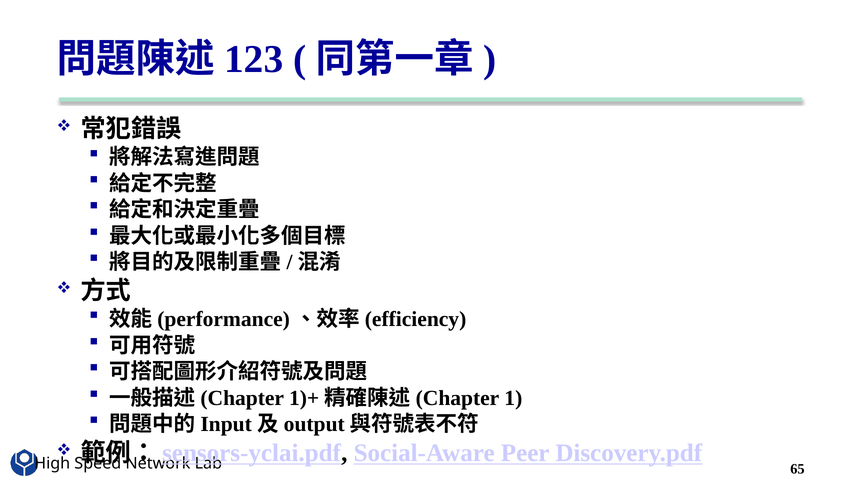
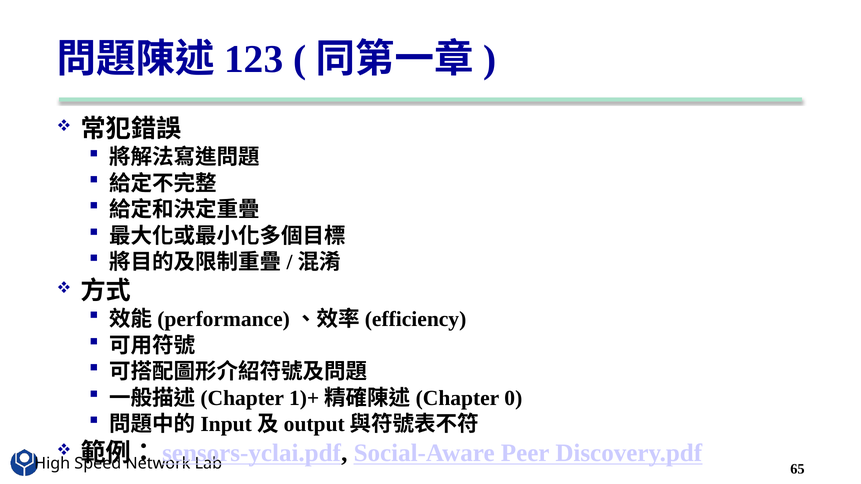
1: 1 -> 0
